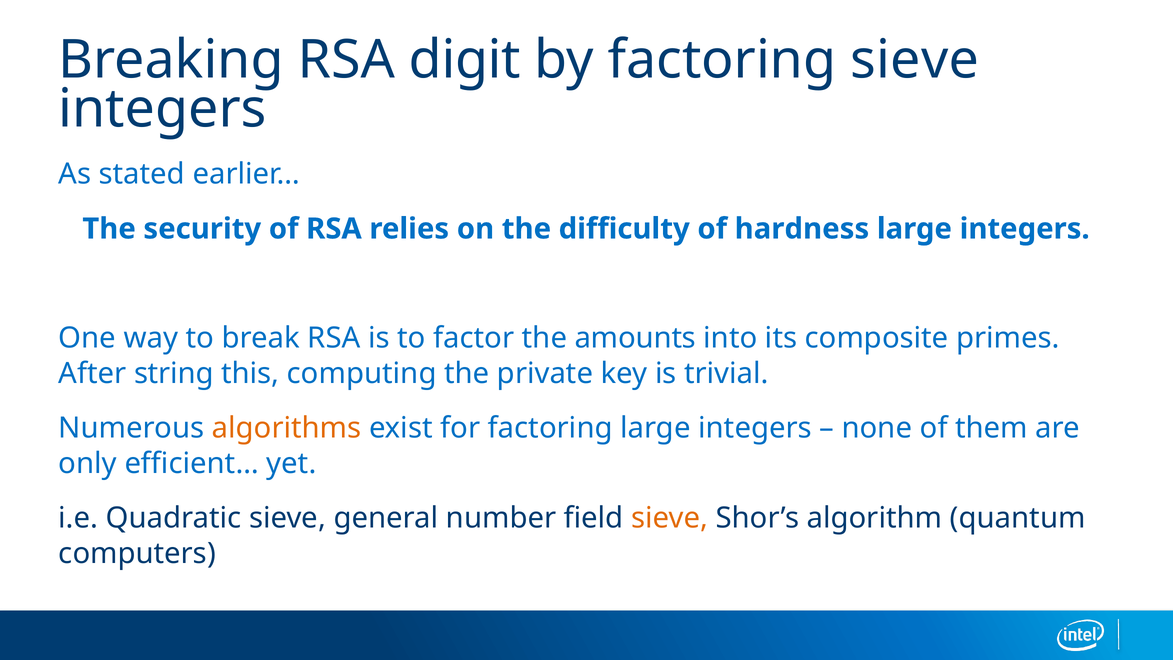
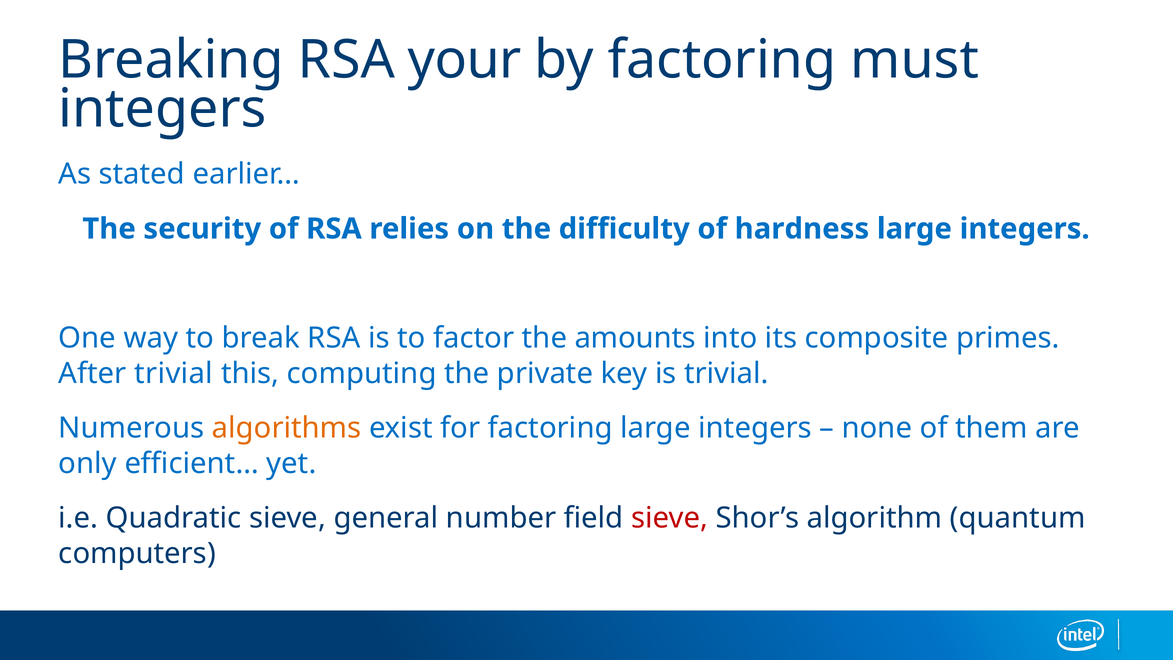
digit: digit -> your
factoring sieve: sieve -> must
After string: string -> trivial
sieve at (670, 518) colour: orange -> red
